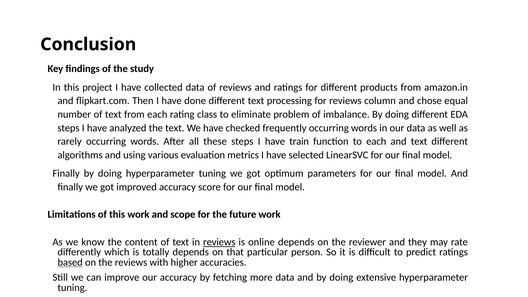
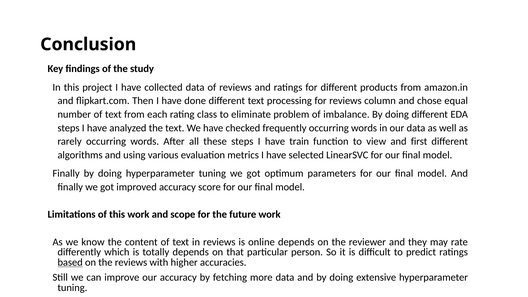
to each: each -> view
and text: text -> first
reviews at (219, 242) underline: present -> none
